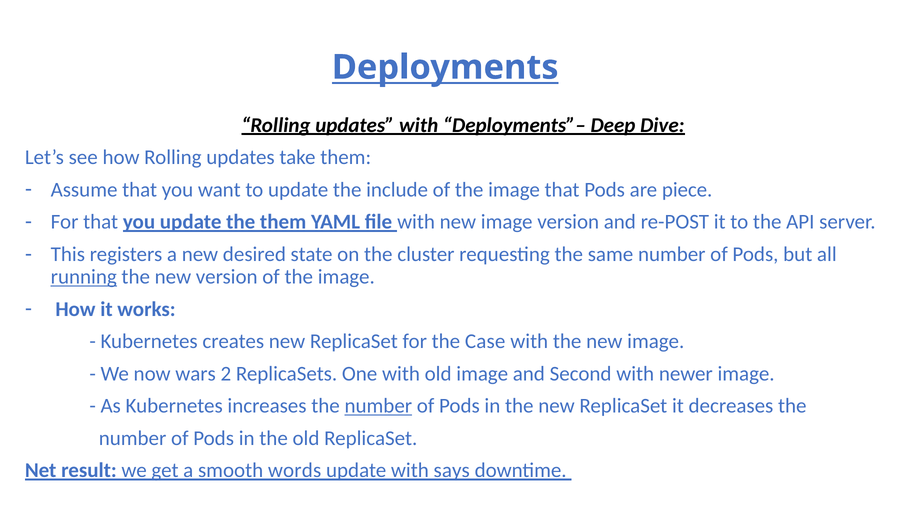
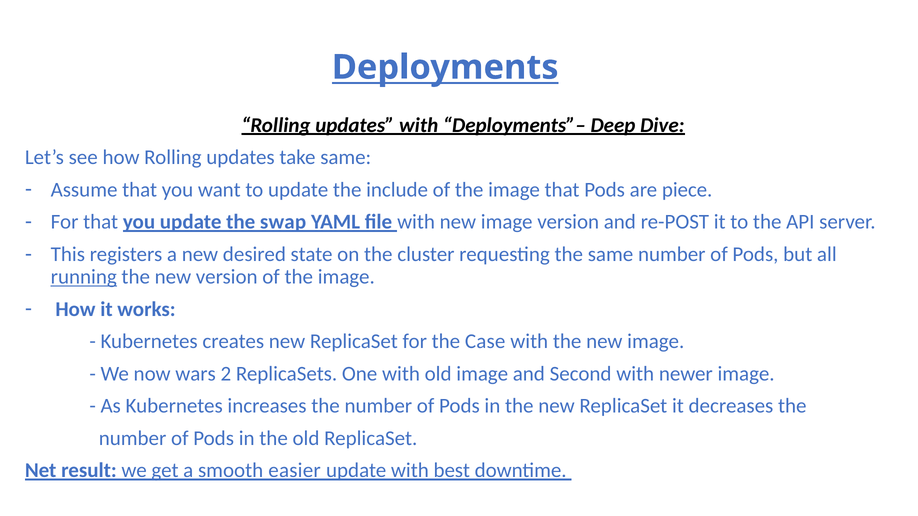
take them: them -> same
the them: them -> swap
number at (378, 406) underline: present -> none
words: words -> easier
says: says -> best
